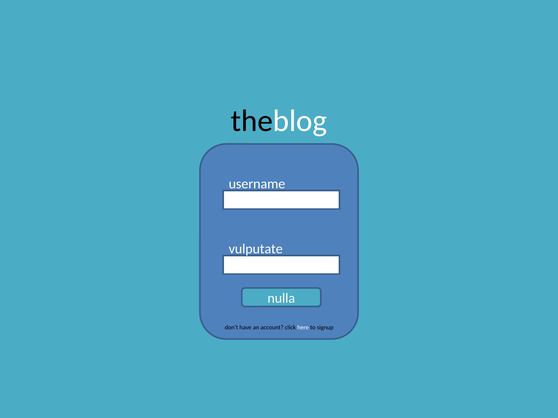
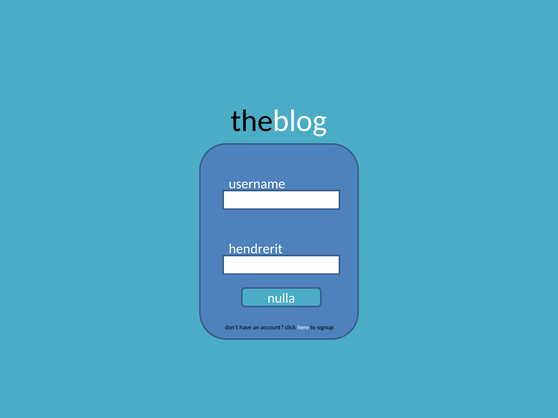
vulputate: vulputate -> hendrerit
